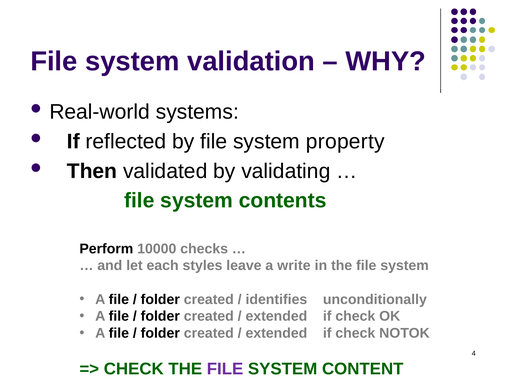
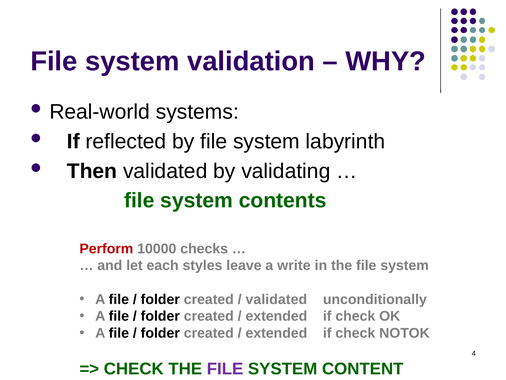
property: property -> labyrinth
Perform colour: black -> red
identifies at (276, 299): identifies -> validated
